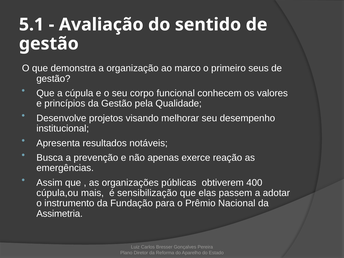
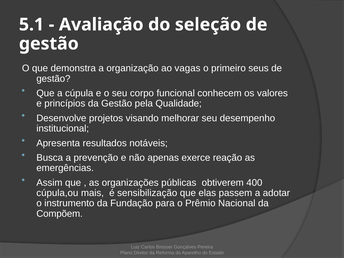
sentido: sentido -> seleção
marco: marco -> vagas
Assimetria: Assimetria -> Compõem
